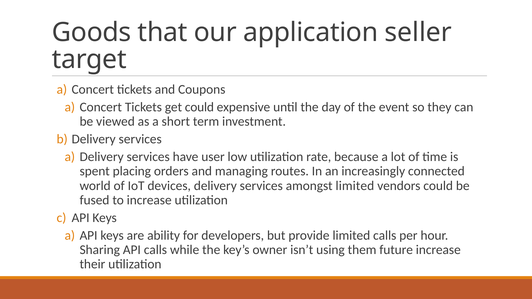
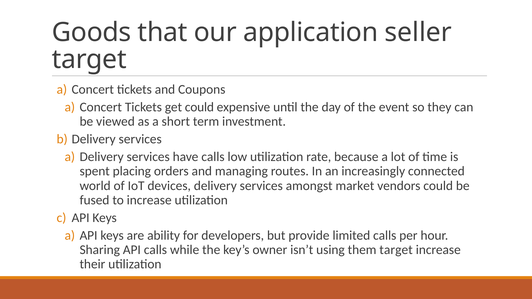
have user: user -> calls
amongst limited: limited -> market
them future: future -> target
